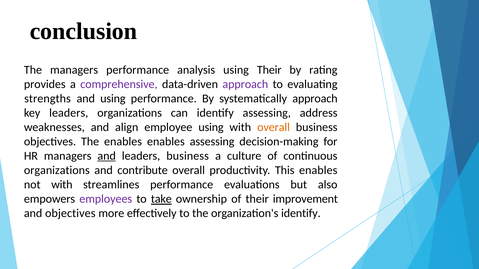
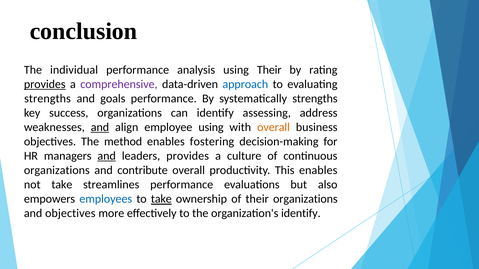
The managers: managers -> individual
provides at (45, 84) underline: none -> present
approach at (245, 84) colour: purple -> blue
and using: using -> goals
systematically approach: approach -> strengths
key leaders: leaders -> success
and at (100, 127) underline: none -> present
The enables: enables -> method
enables assessing: assessing -> fostering
leaders business: business -> provides
not with: with -> take
employees colour: purple -> blue
their improvement: improvement -> organizations
